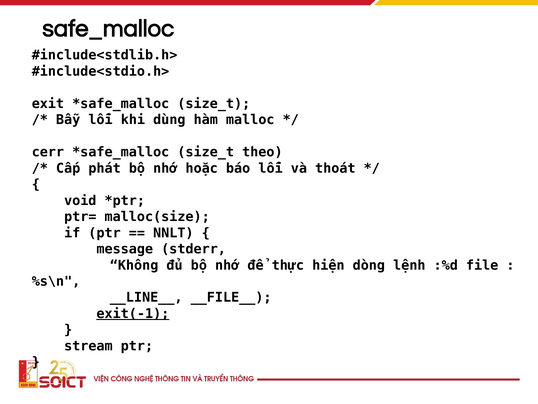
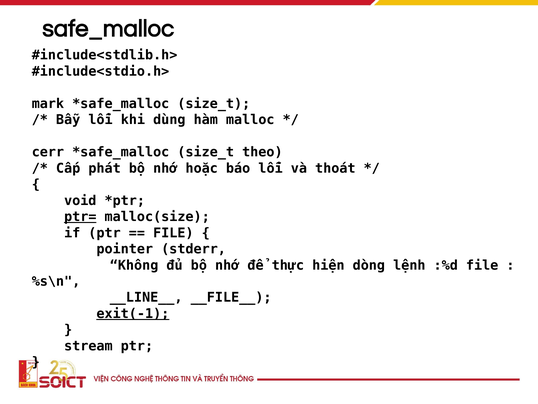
exit: exit -> mark
ptr= underline: none -> present
NNLT at (173, 233): NNLT -> FILE
message: message -> pointer
